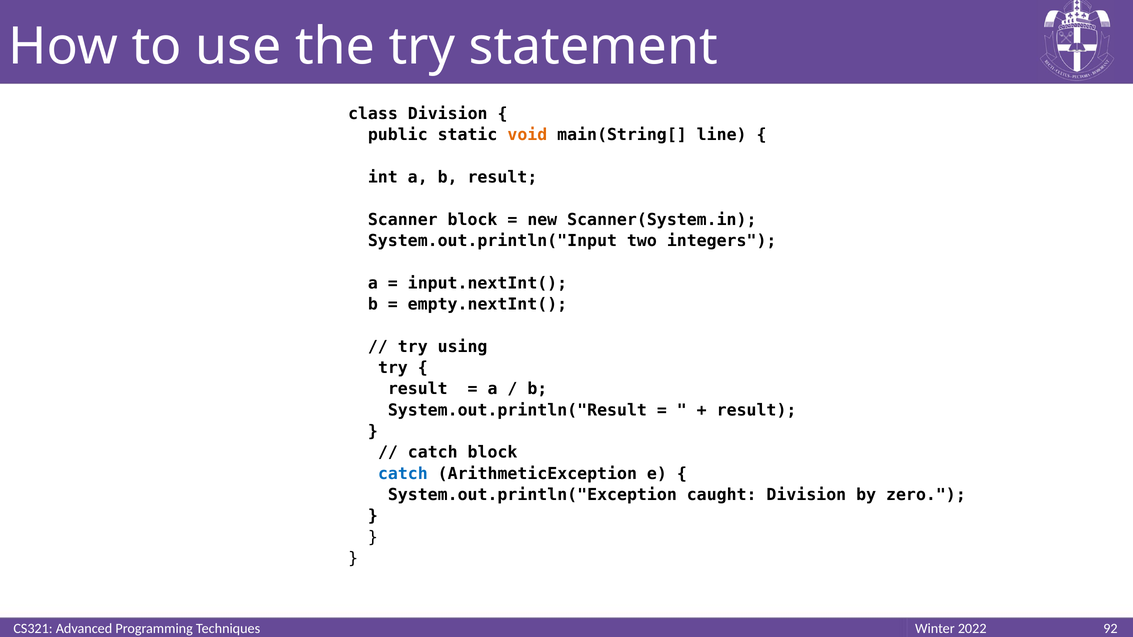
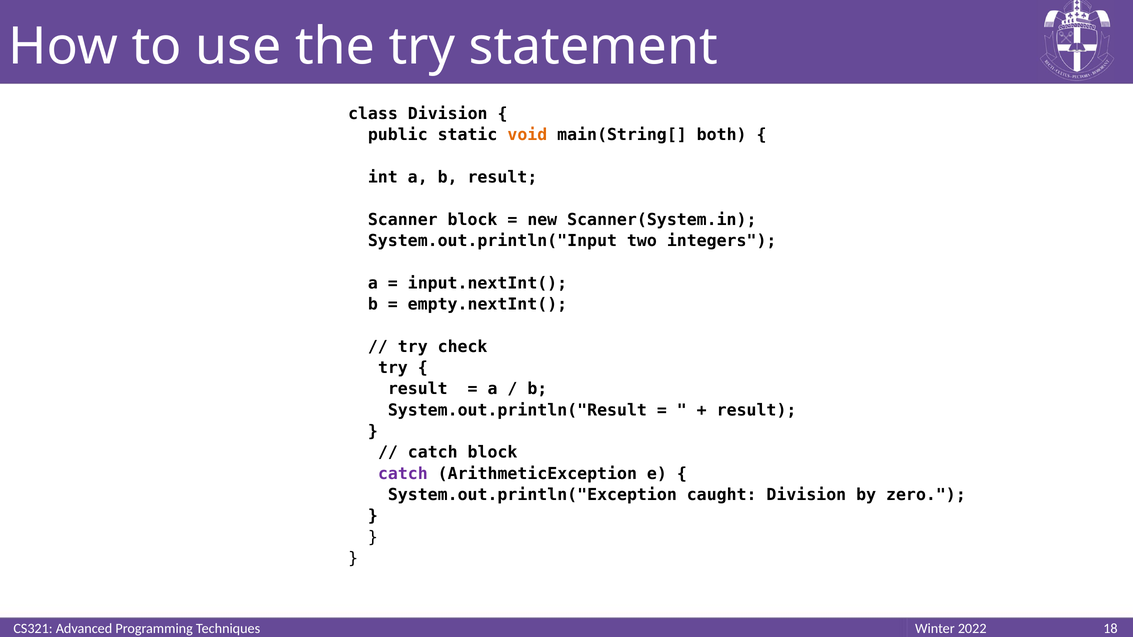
line: line -> both
using: using -> check
catch at (403, 474) colour: blue -> purple
92: 92 -> 18
